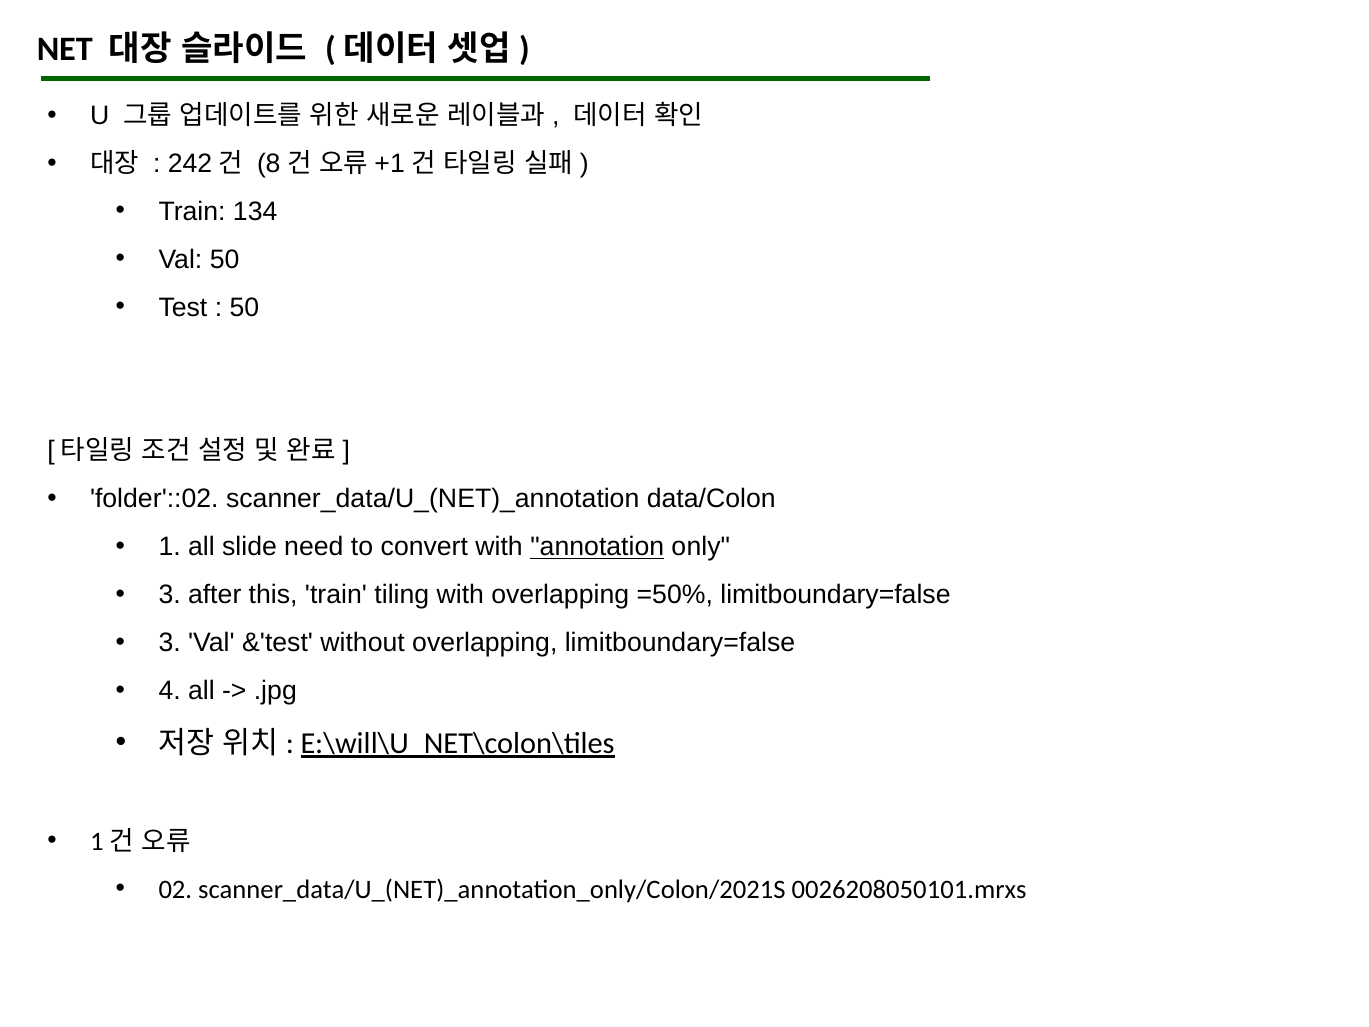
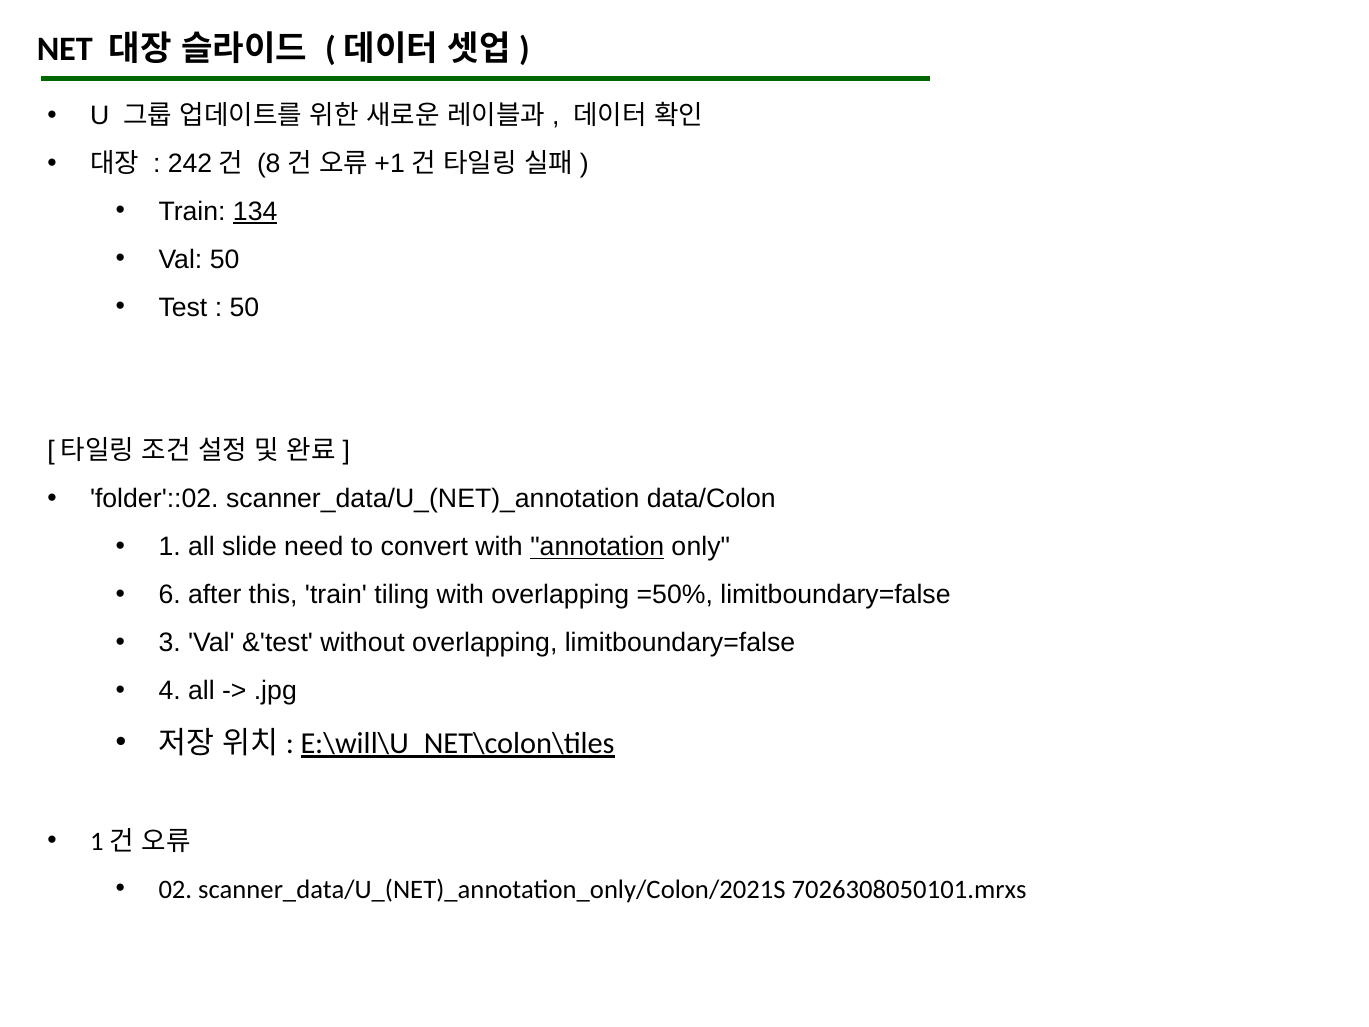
134 underline: none -> present
3 at (170, 595): 3 -> 6
0026208050101.mrxs: 0026208050101.mrxs -> 7026308050101.mrxs
